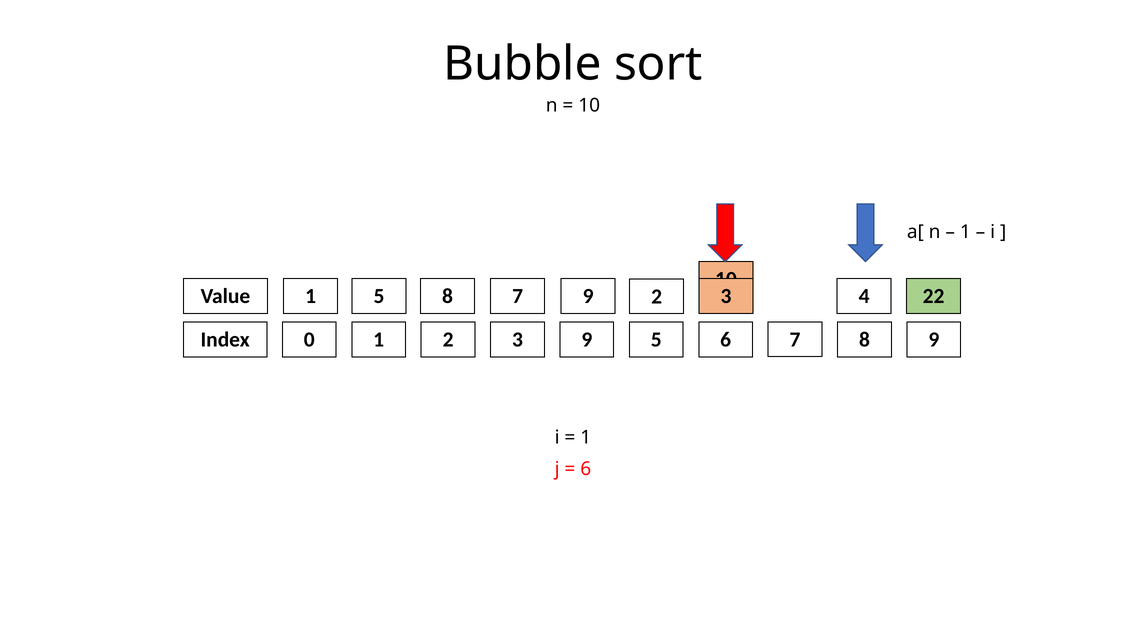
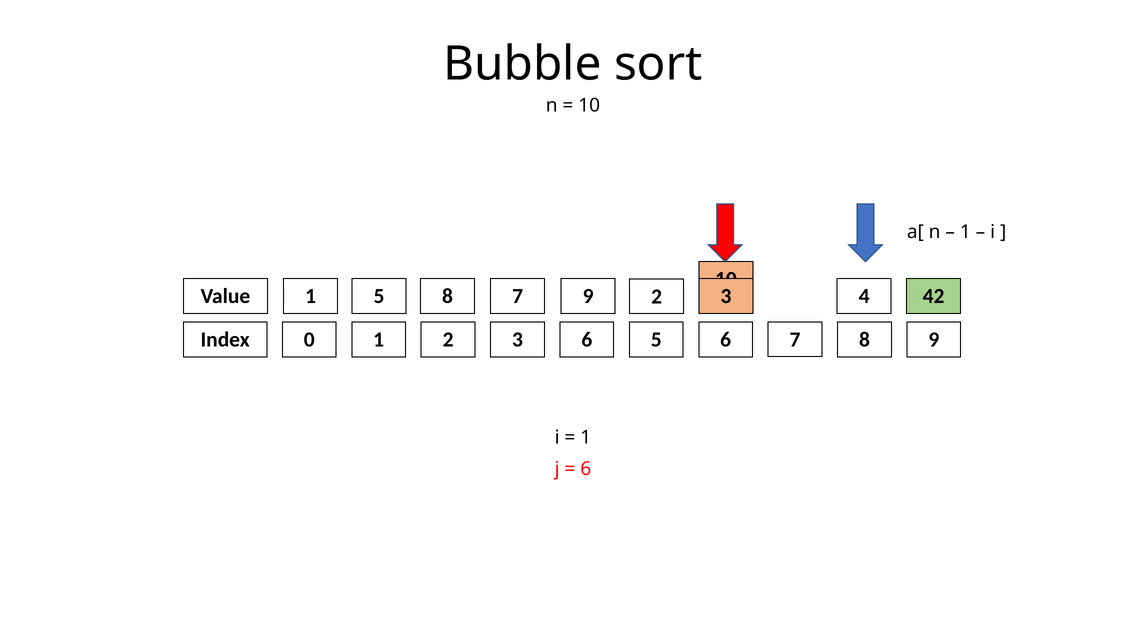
22: 22 -> 42
3 9: 9 -> 6
